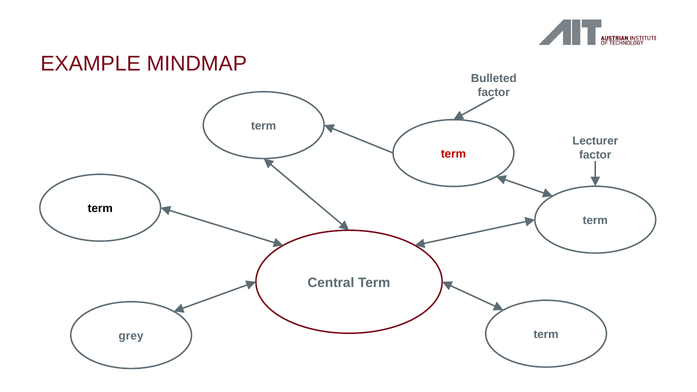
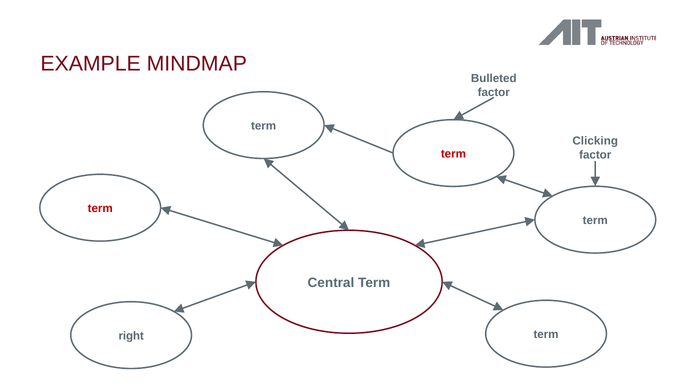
Lecturer: Lecturer -> Clicking
term at (100, 209) colour: black -> red
grey: grey -> right
